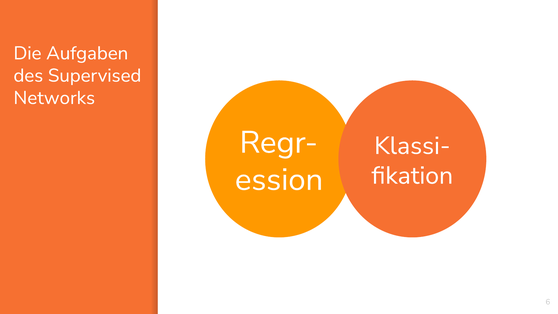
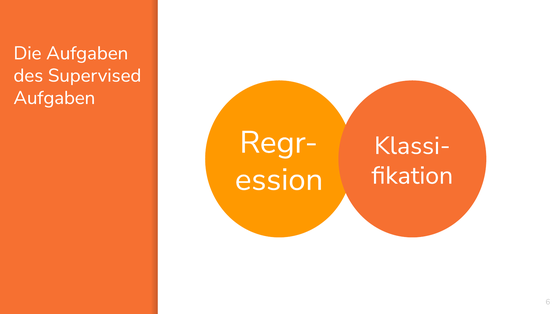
Networks at (54, 98): Networks -> Aufgaben
